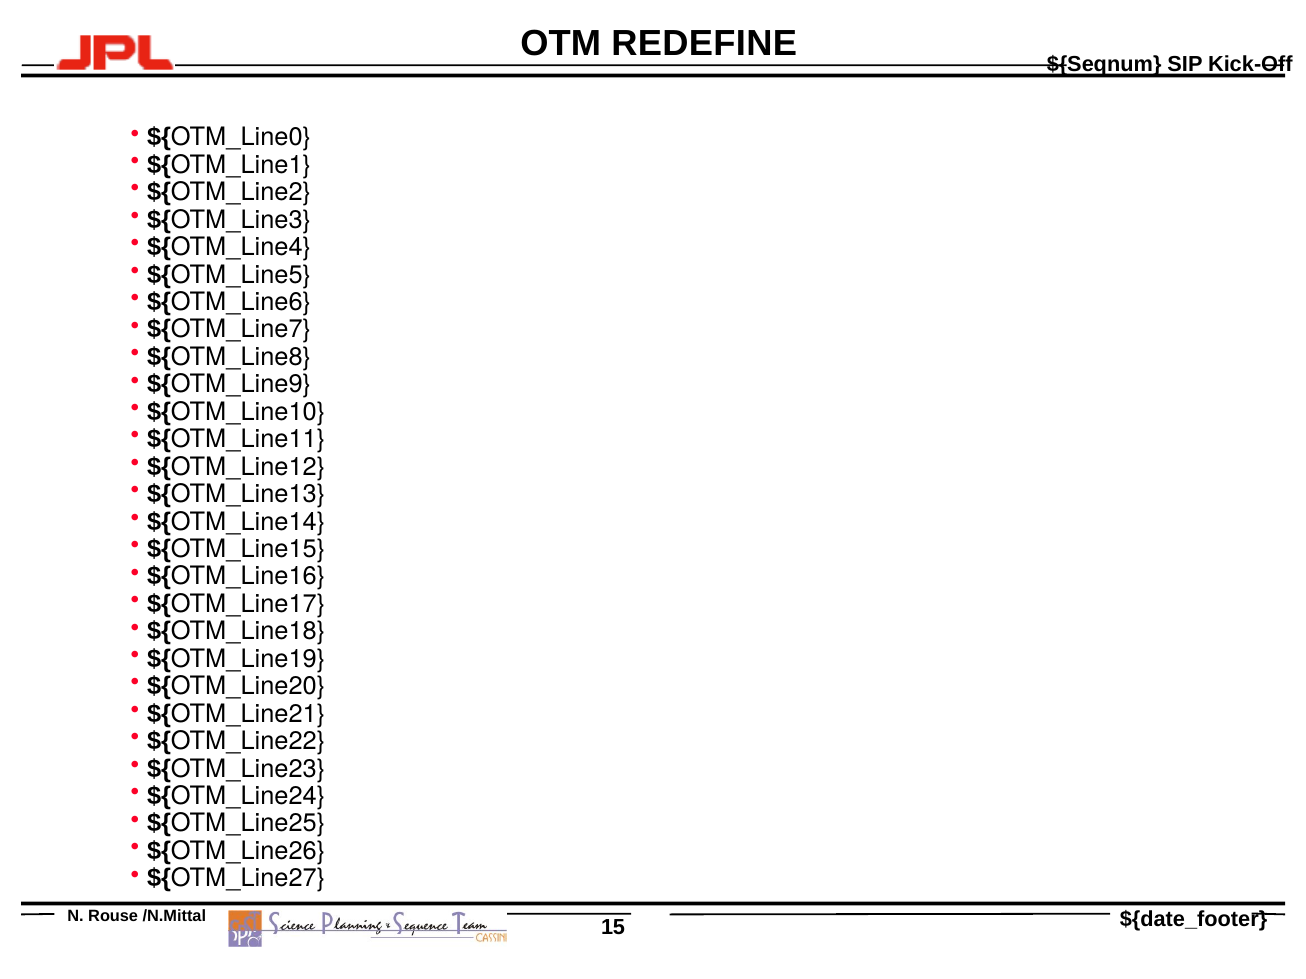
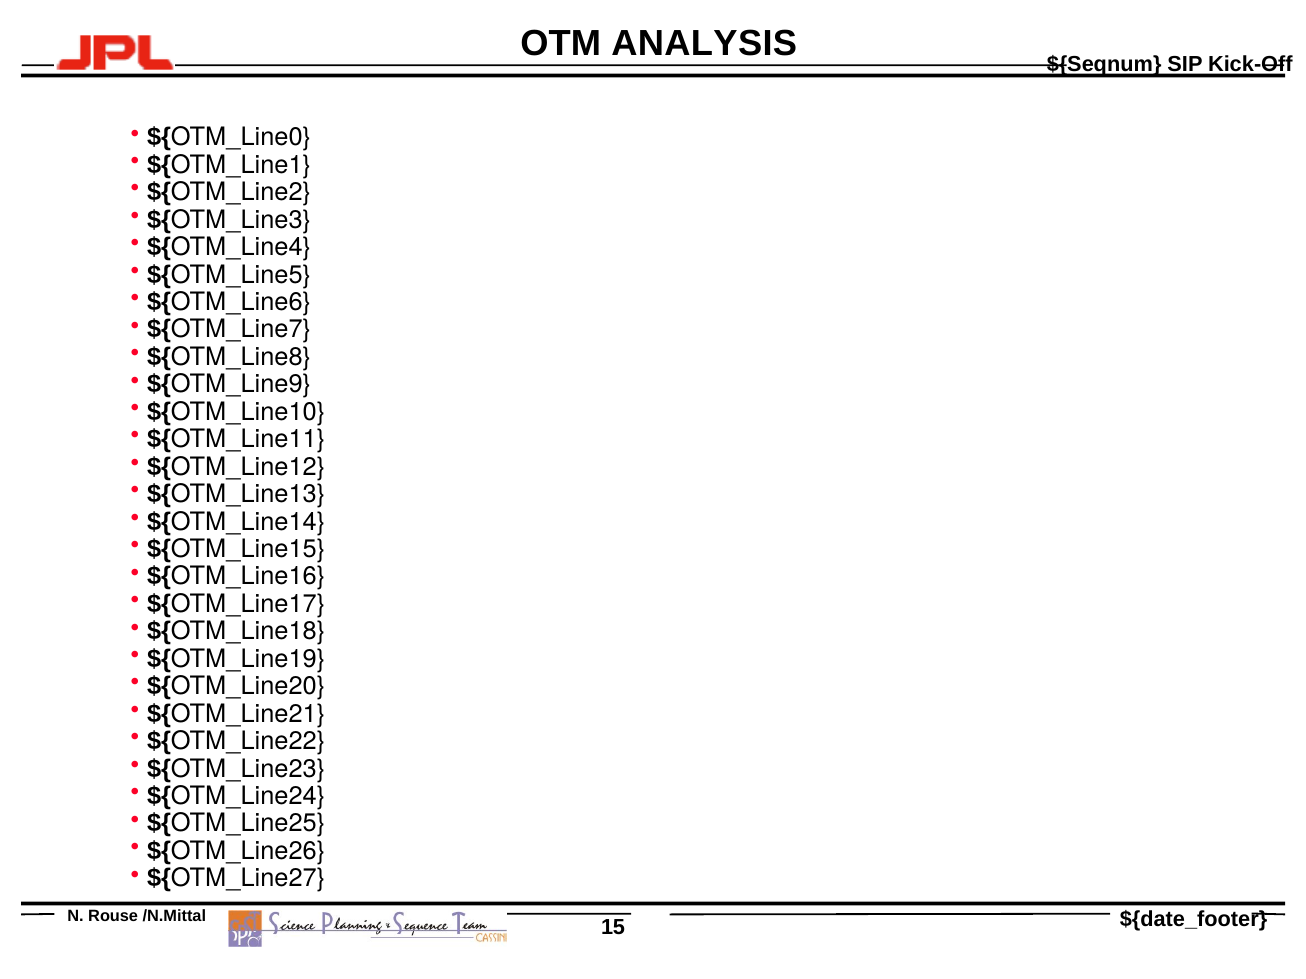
REDEFINE: REDEFINE -> ANALYSIS
